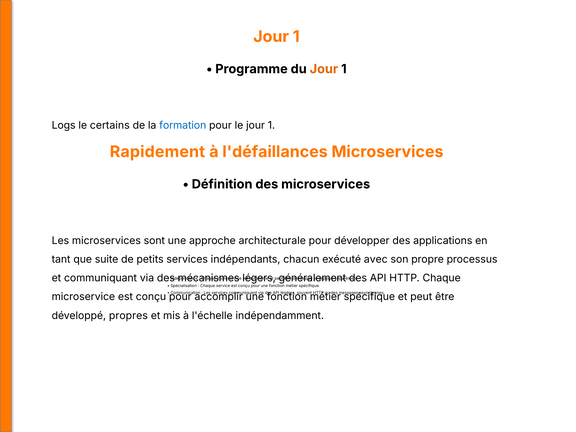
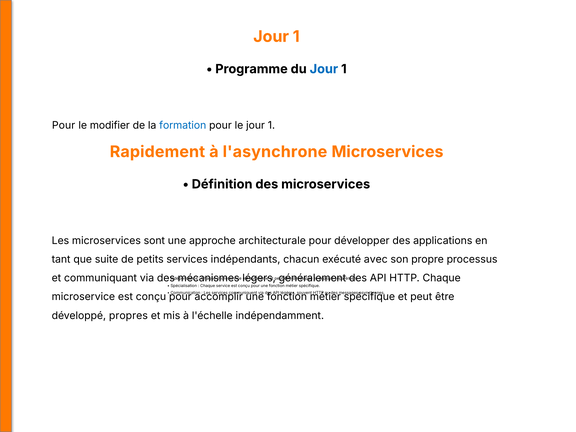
Jour at (324, 69) colour: orange -> blue
Logs at (64, 125): Logs -> Pour
certains: certains -> modifier
l'défaillances: l'défaillances -> l'asynchrone
